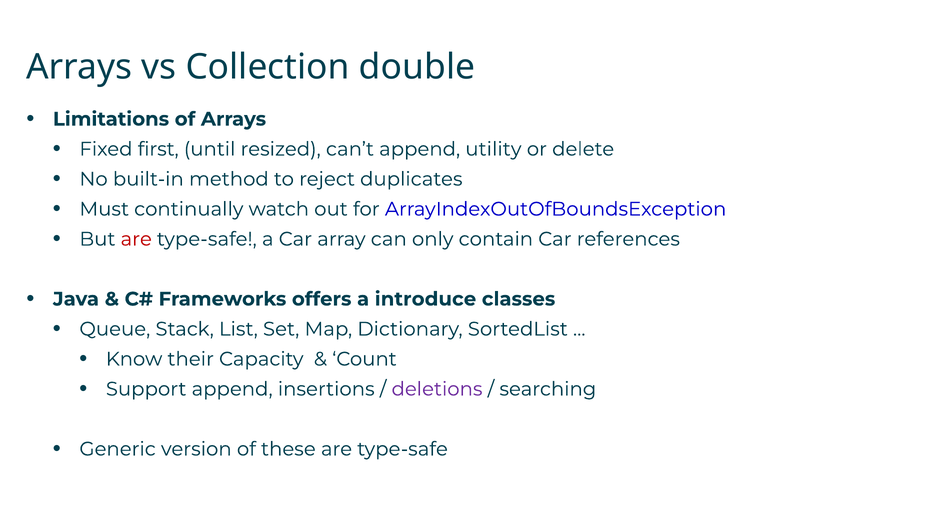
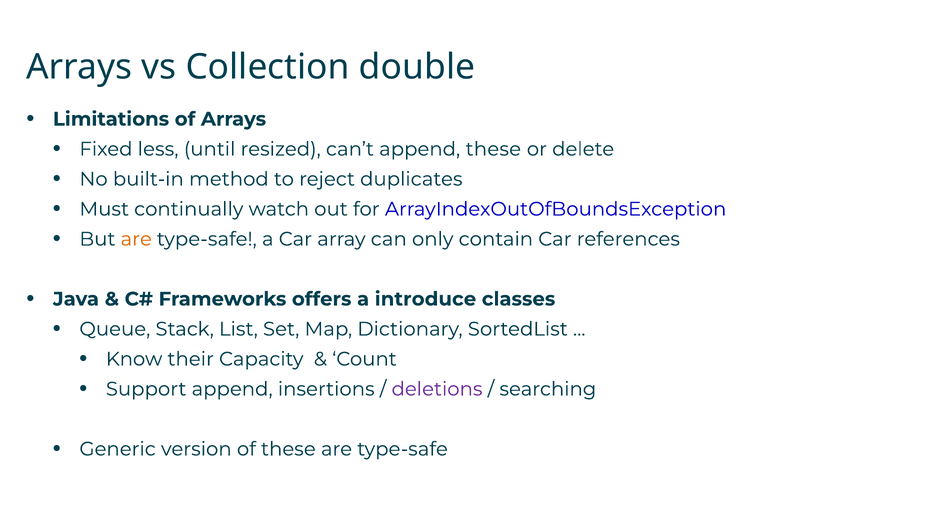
first: first -> less
append utility: utility -> these
are at (136, 239) colour: red -> orange
